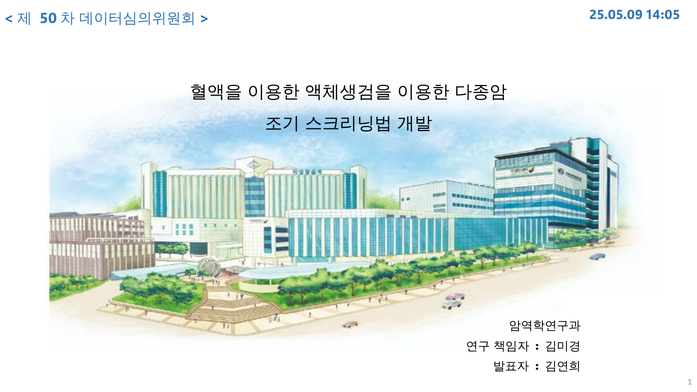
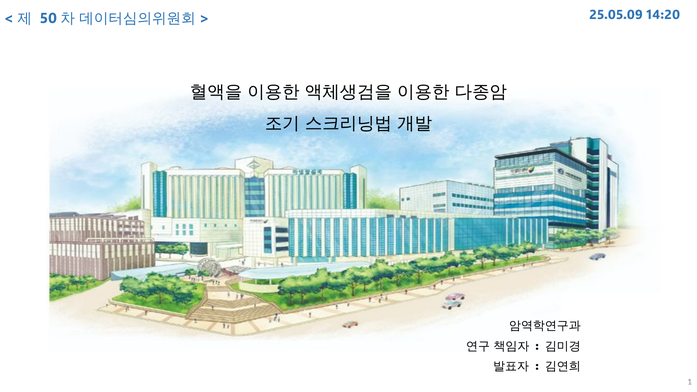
14:05: 14:05 -> 14:20
